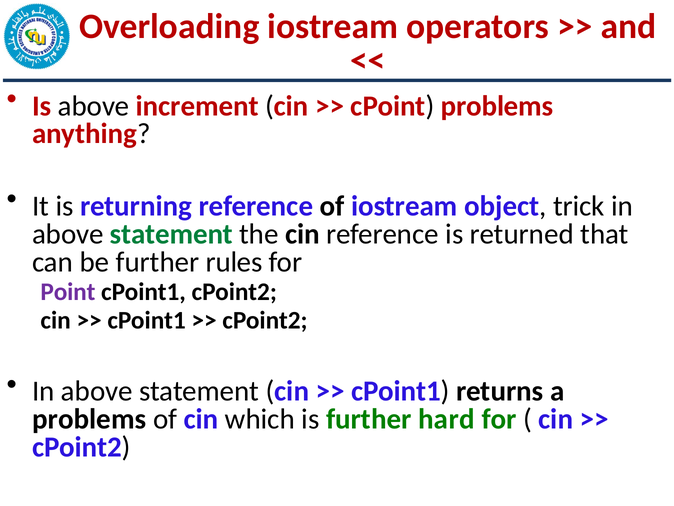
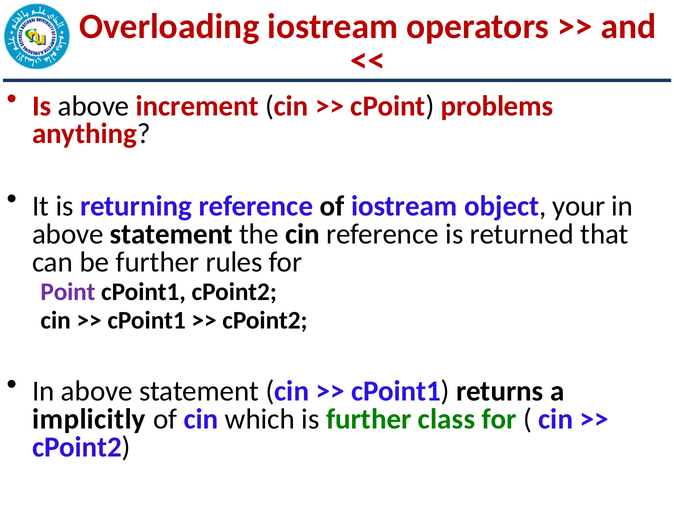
trick: trick -> your
statement at (171, 234) colour: green -> black
problems at (89, 419): problems -> implicitly
hard: hard -> class
